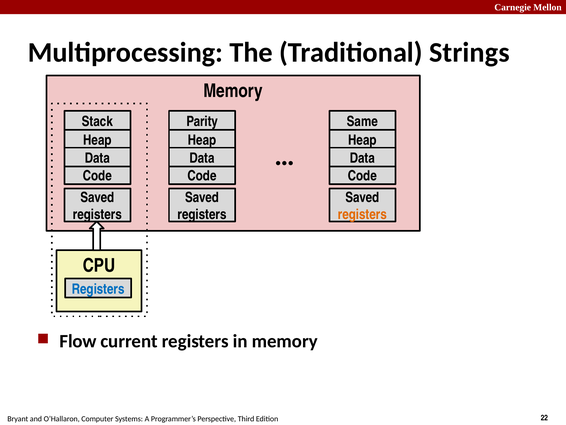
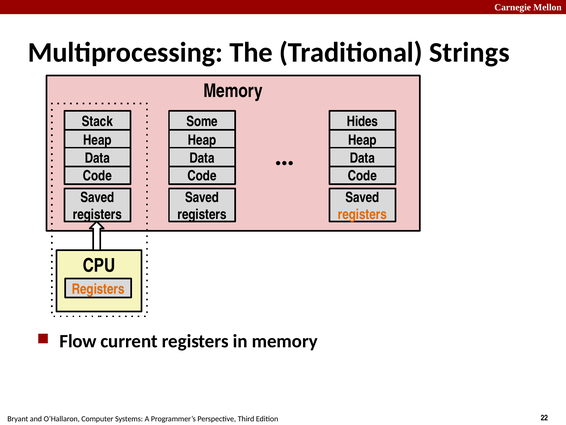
Parity: Parity -> Some
Same: Same -> Hides
Registers at (98, 289) colour: blue -> orange
